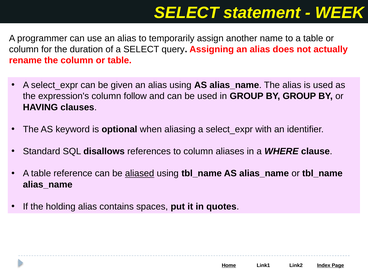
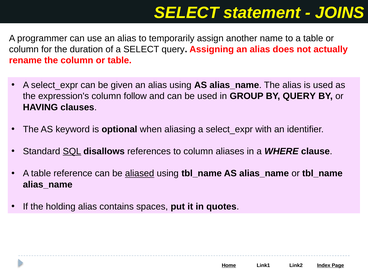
WEEK: WEEK -> JOINS
BY GROUP: GROUP -> QUERY
SQL underline: none -> present
